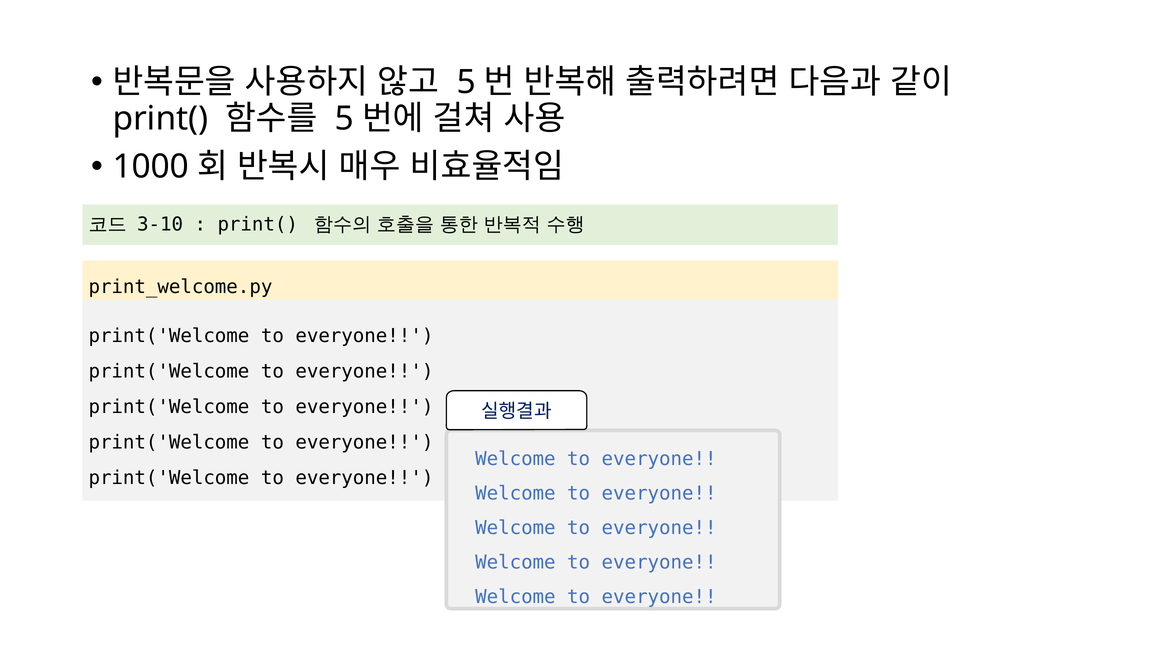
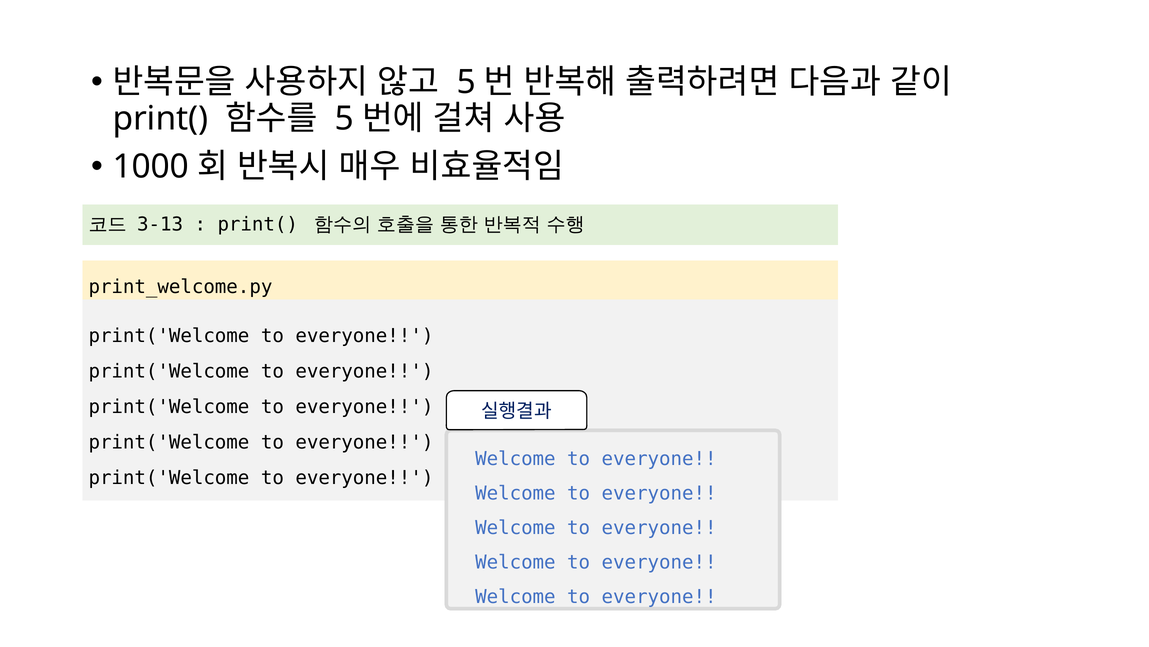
3-10: 3-10 -> 3-13
